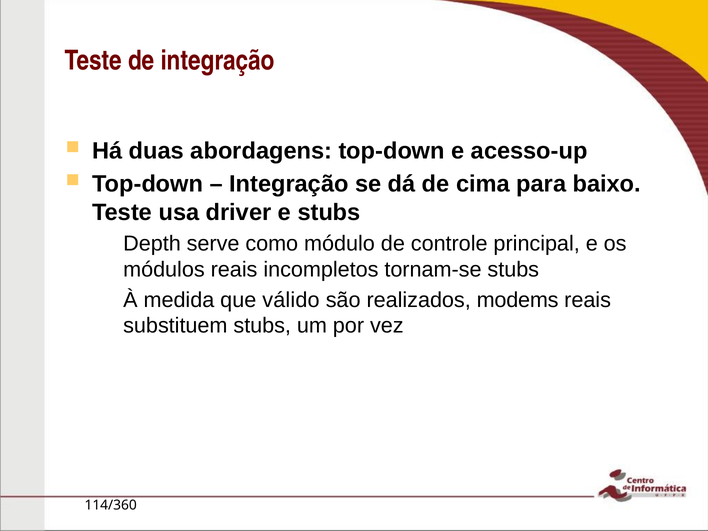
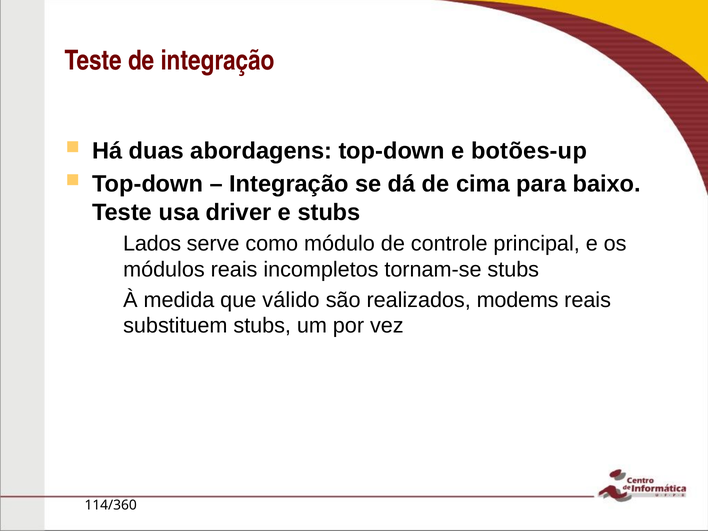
acesso-up: acesso-up -> botões-up
Depth: Depth -> Lados
